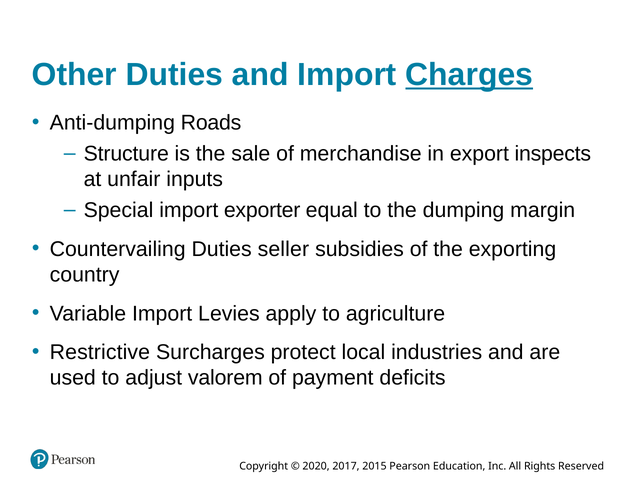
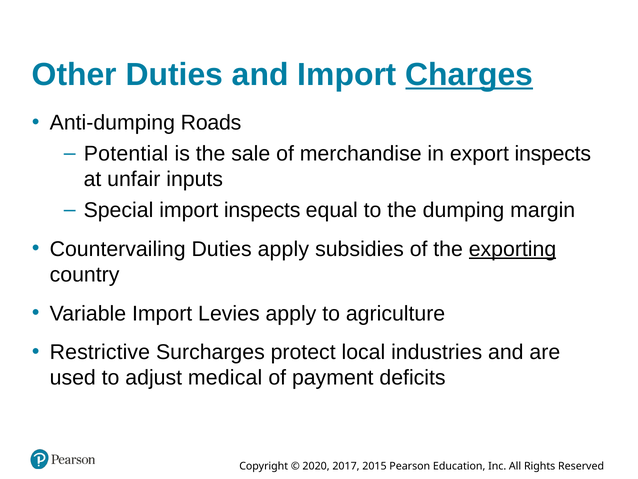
Structure: Structure -> Potential
import exporter: exporter -> inspects
Duties seller: seller -> apply
exporting underline: none -> present
valorem: valorem -> medical
